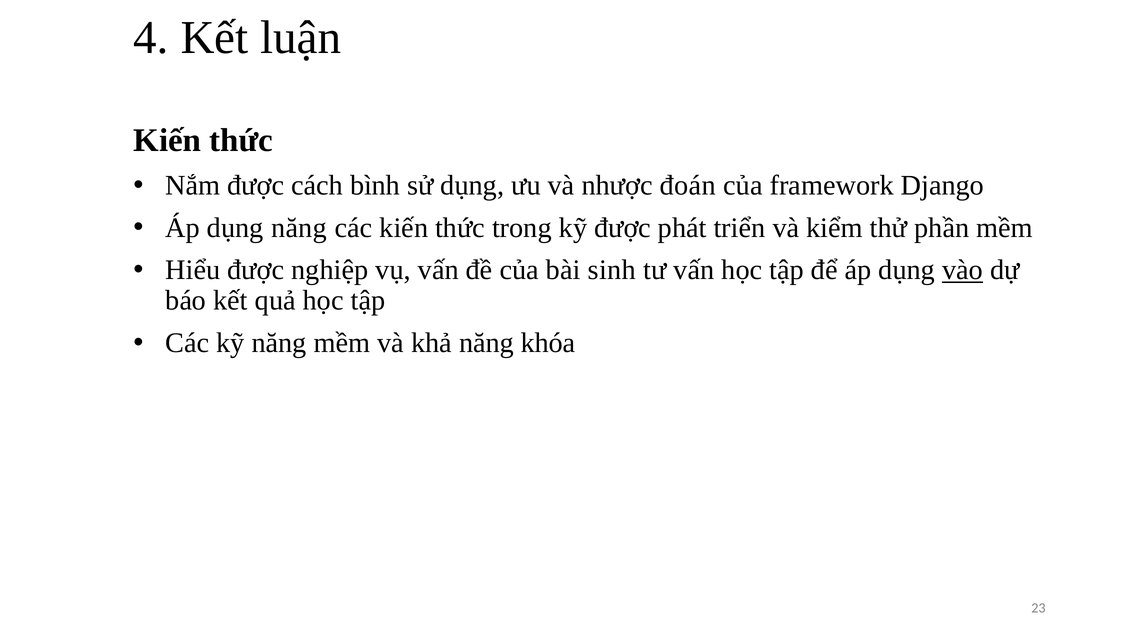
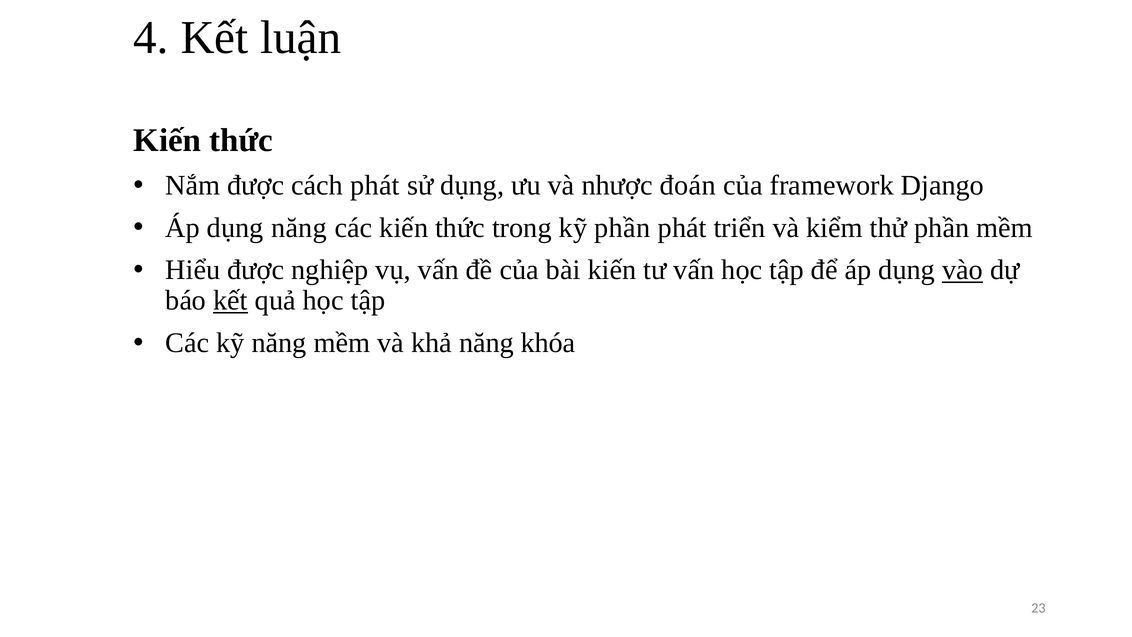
cách bình: bình -> phát
kỹ được: được -> phần
bài sinh: sinh -> kiến
kết at (231, 301) underline: none -> present
